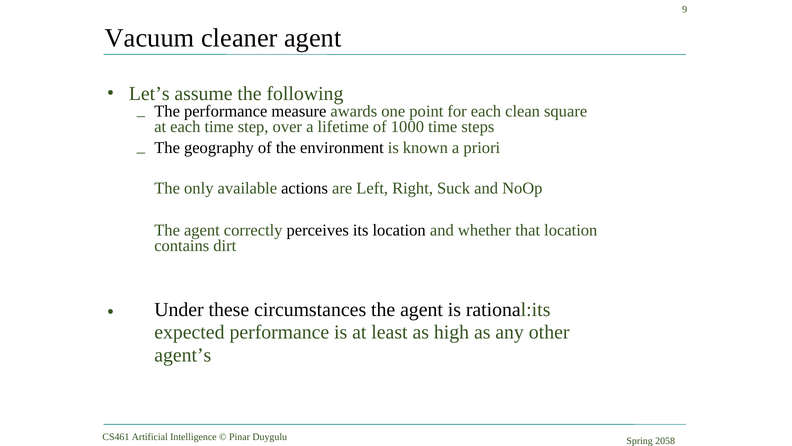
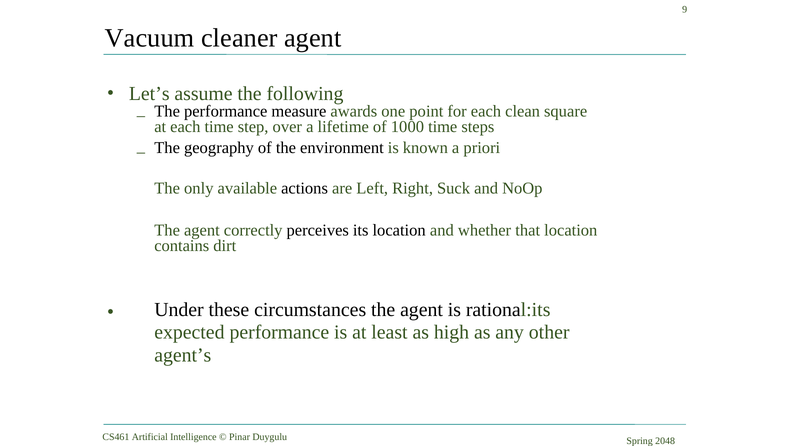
2058: 2058 -> 2048
